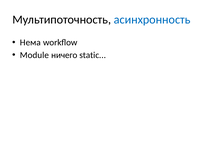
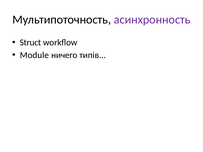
асинхронность colour: blue -> purple
Нема: Нема -> Struct
static: static -> типів
